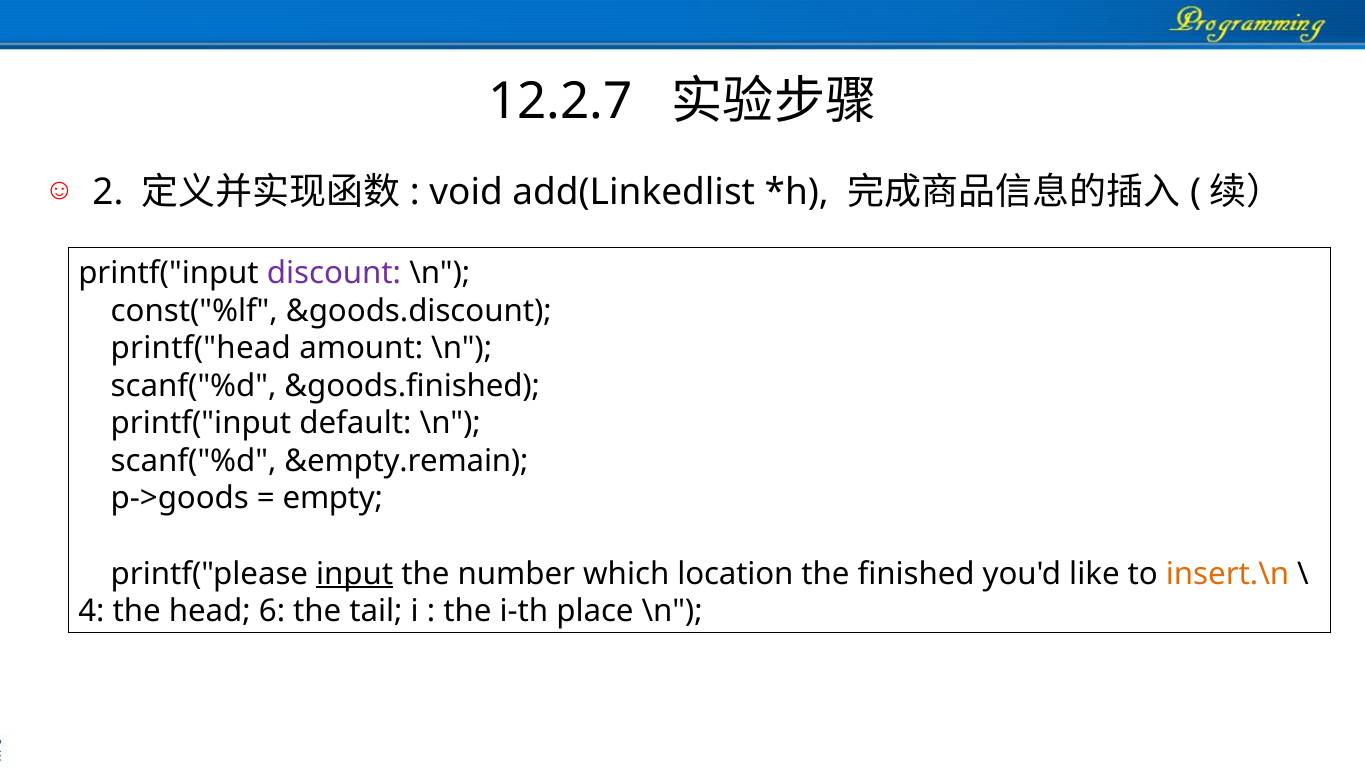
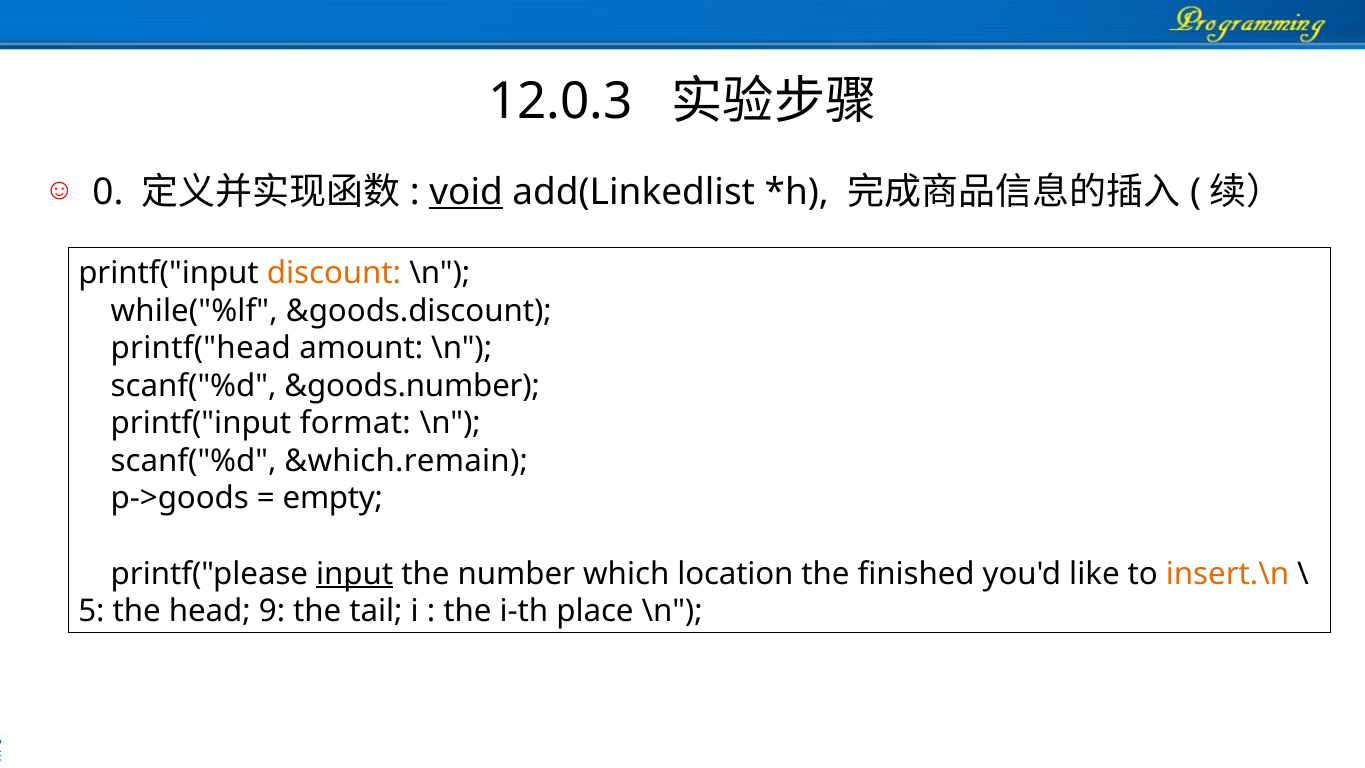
12.2.7: 12.2.7 -> 12.0.3
2: 2 -> 0
void underline: none -> present
discount colour: purple -> orange
const("%lf: const("%lf -> while("%lf
&goods.finished: &goods.finished -> &goods.number
default: default -> format
&empty.remain: &empty.remain -> &which.remain
4: 4 -> 5
6: 6 -> 9
